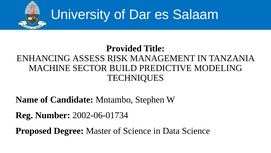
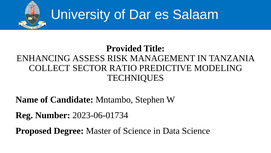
MACHINE: MACHINE -> COLLECT
BUILD: BUILD -> RATIO
2002-06-01734: 2002-06-01734 -> 2023-06-01734
